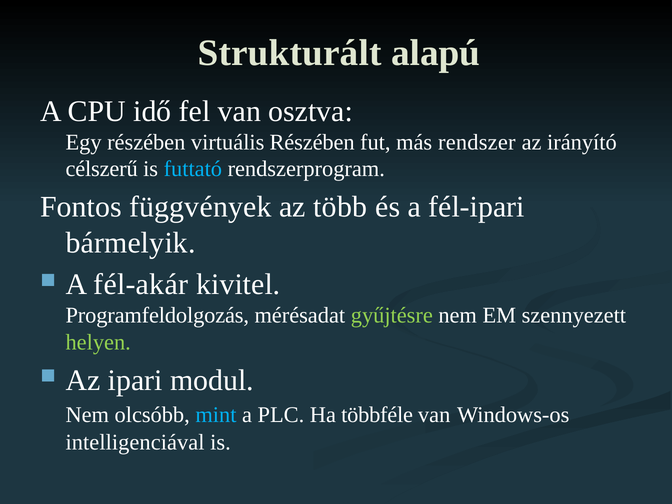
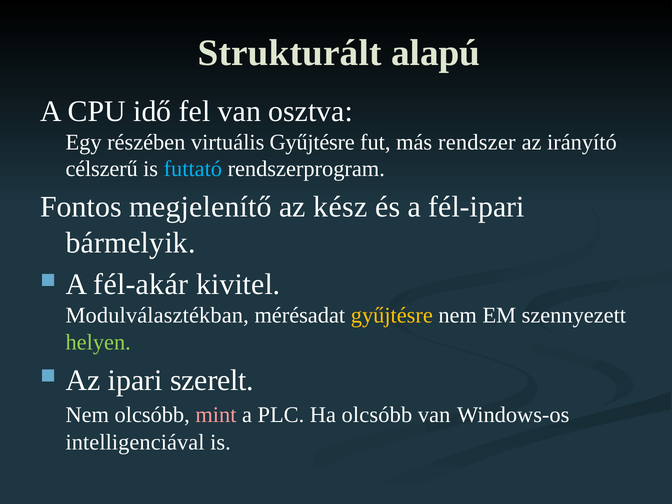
virtuális Részében: Részében -> Gyűjtésre
függvények: függvények -> megjelenítő
több: több -> kész
Programfeldolgozás: Programfeldolgozás -> Modulválasztékban
gyűjtésre at (392, 315) colour: light green -> yellow
modul: modul -> szerelt
mint colour: light blue -> pink
Ha többféle: többféle -> olcsóbb
